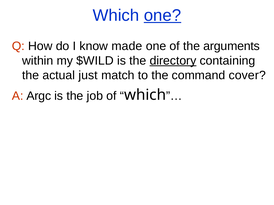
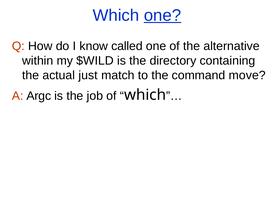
made: made -> called
arguments: arguments -> alternative
directory underline: present -> none
cover: cover -> move
